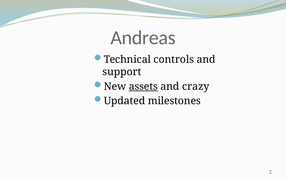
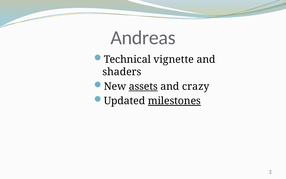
controls: controls -> vignette
support: support -> shaders
milestones underline: none -> present
